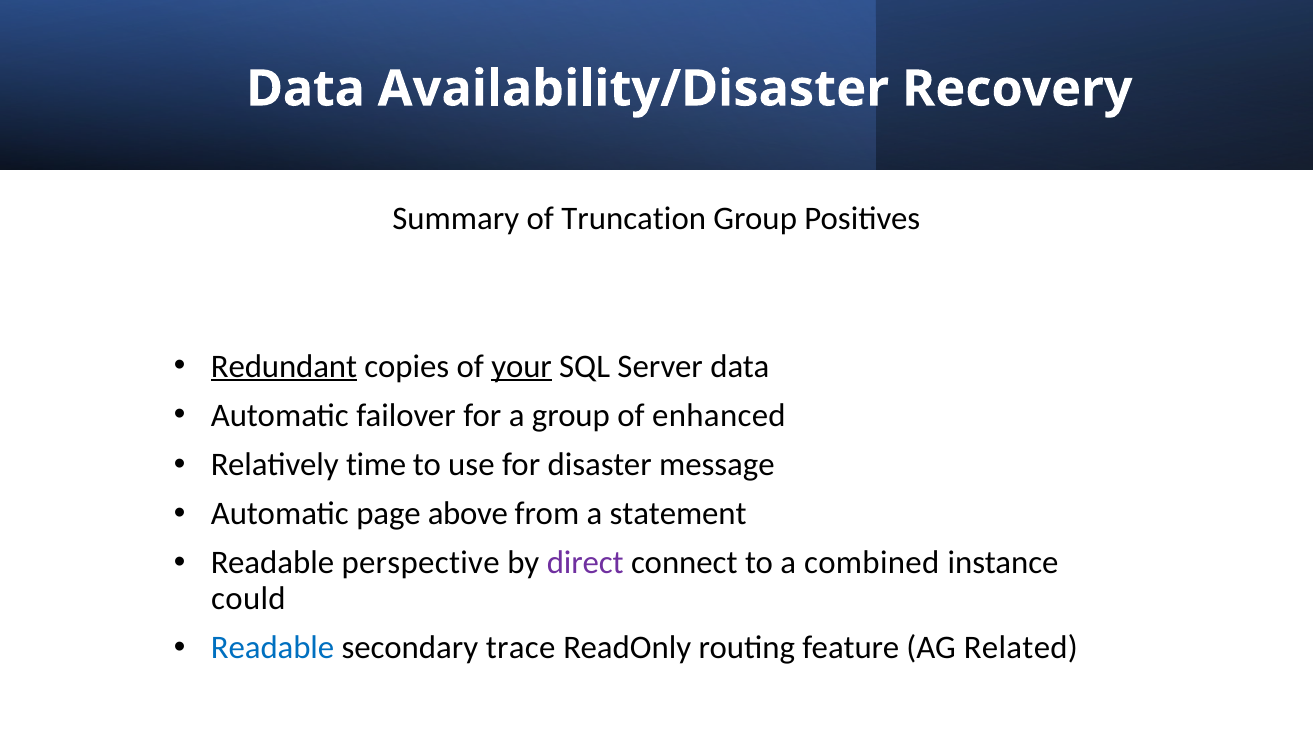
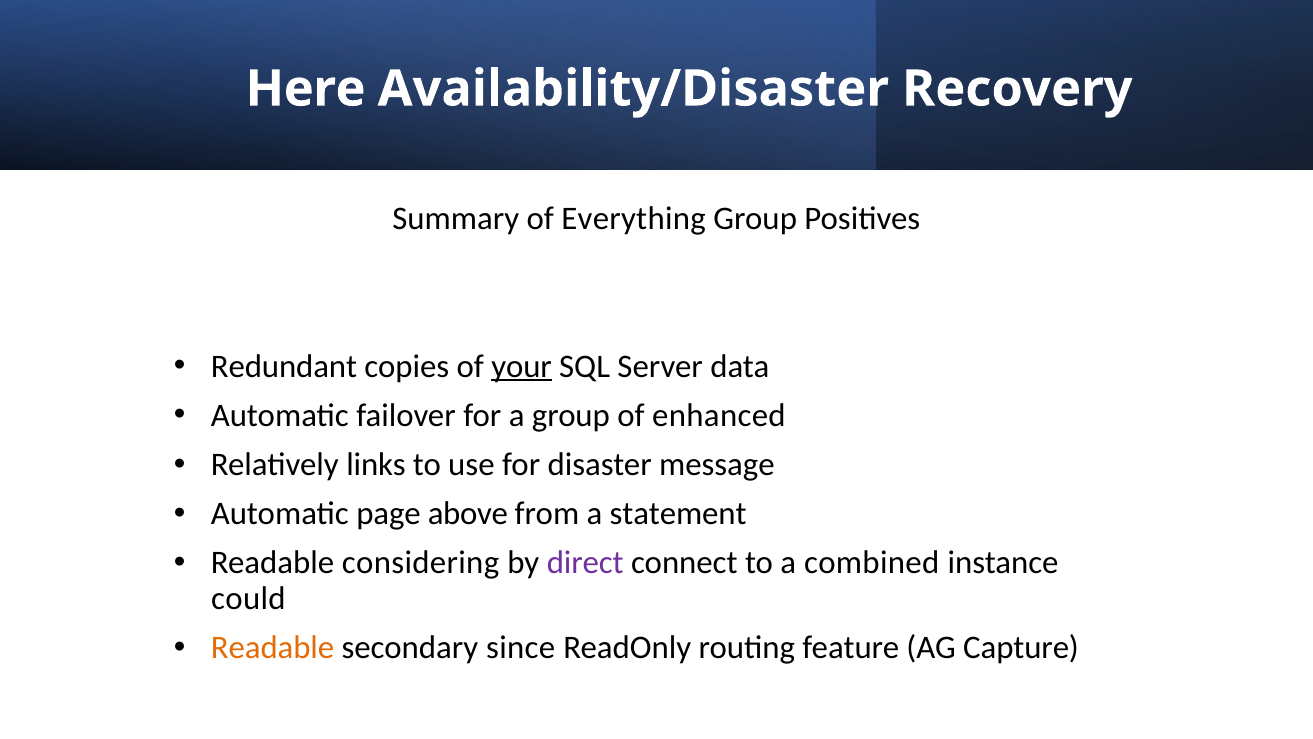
Data at (305, 89): Data -> Here
Truncation: Truncation -> Everything
Redundant underline: present -> none
time: time -> links
perspective: perspective -> considering
Readable at (273, 647) colour: blue -> orange
trace: trace -> since
Related: Related -> Capture
